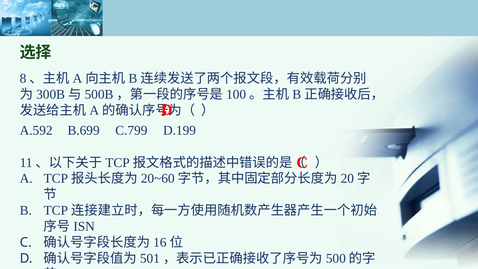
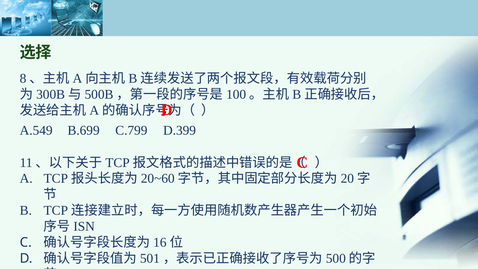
A.592: A.592 -> A.549
D.199: D.199 -> D.399
